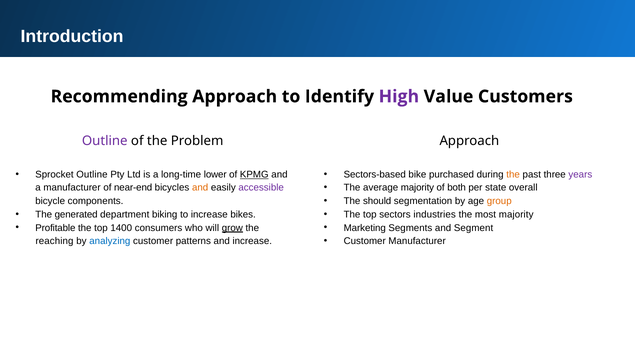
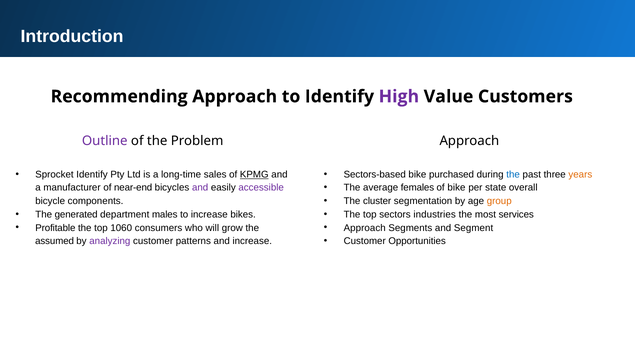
Sprocket Outline: Outline -> Identify
lower: lower -> sales
the at (513, 174) colour: orange -> blue
years colour: purple -> orange
average majority: majority -> females
of both: both -> bike
and at (200, 188) colour: orange -> purple
should: should -> cluster
biking: biking -> males
most majority: majority -> services
1400: 1400 -> 1060
grow underline: present -> none
Marketing at (365, 228): Marketing -> Approach
Customer Manufacturer: Manufacturer -> Opportunities
reaching: reaching -> assumed
analyzing colour: blue -> purple
